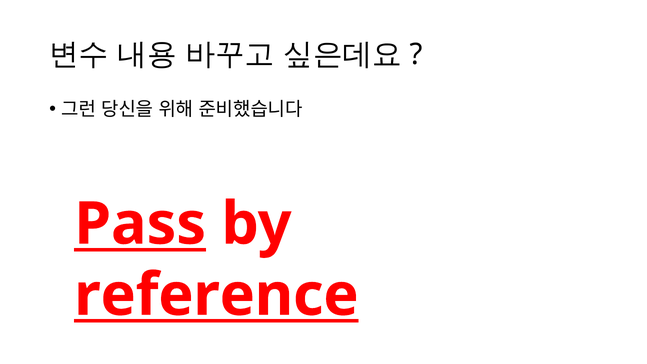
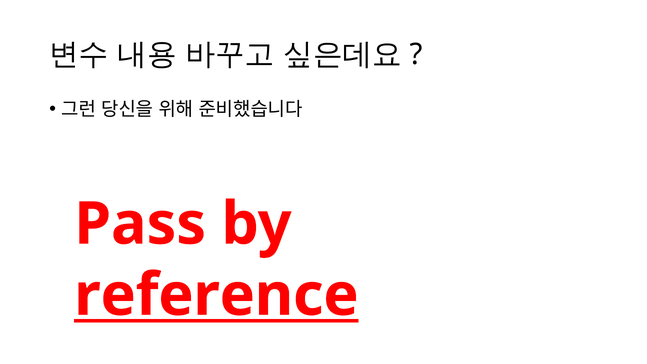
Pass underline: present -> none
